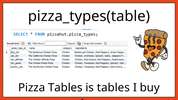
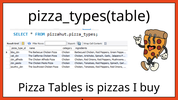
is tables: tables -> pizzas
